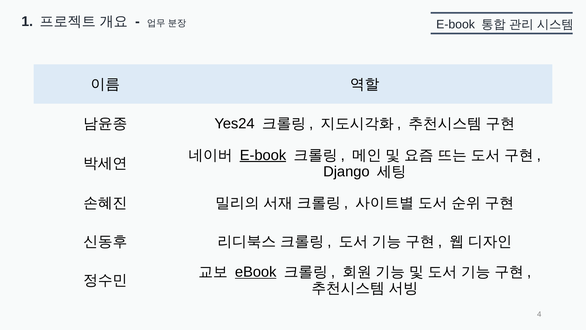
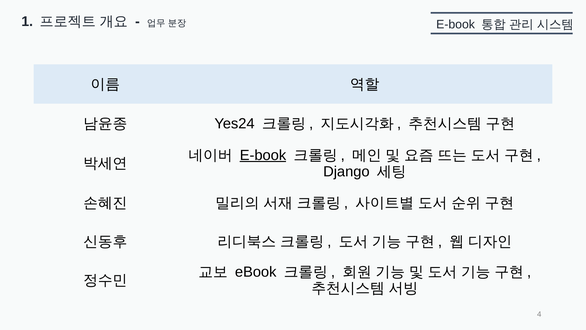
eBook underline: present -> none
